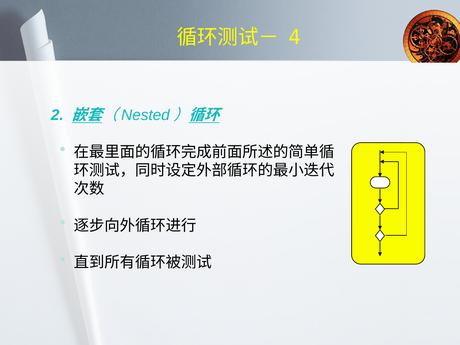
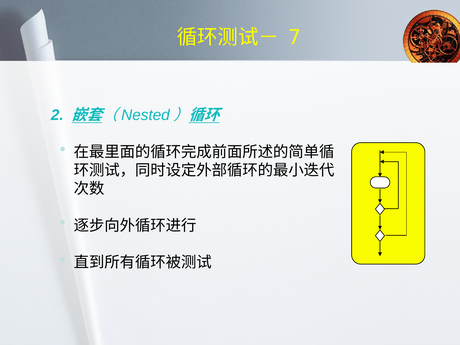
4: 4 -> 7
